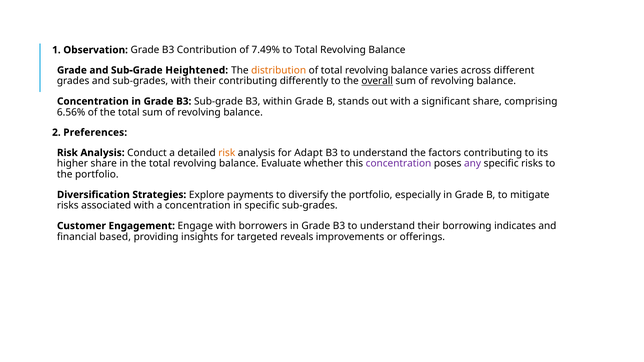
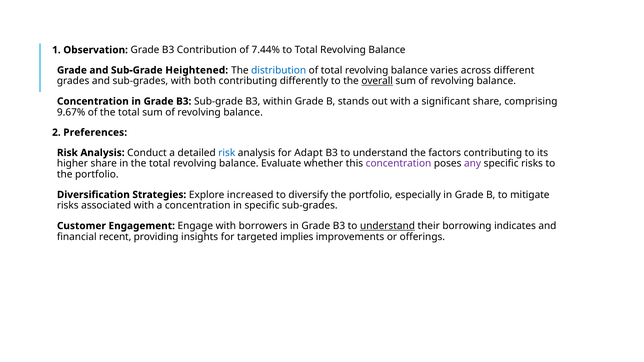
7.49%: 7.49% -> 7.44%
distribution colour: orange -> blue
with their: their -> both
6.56%: 6.56% -> 9.67%
risk at (227, 153) colour: orange -> blue
payments: payments -> increased
understand at (388, 226) underline: none -> present
based: based -> recent
reveals: reveals -> implies
